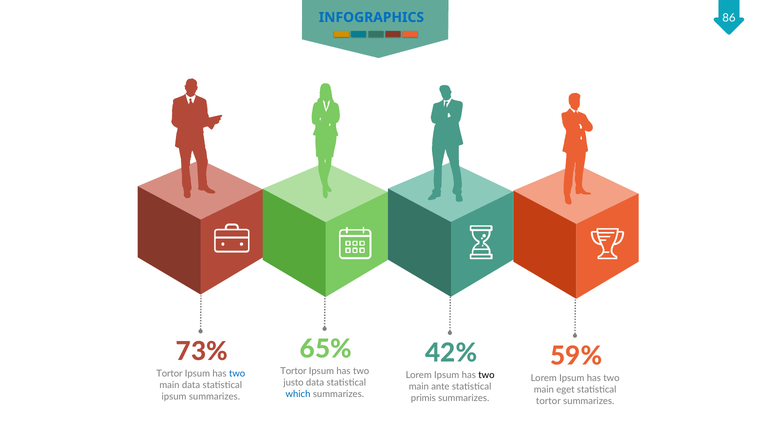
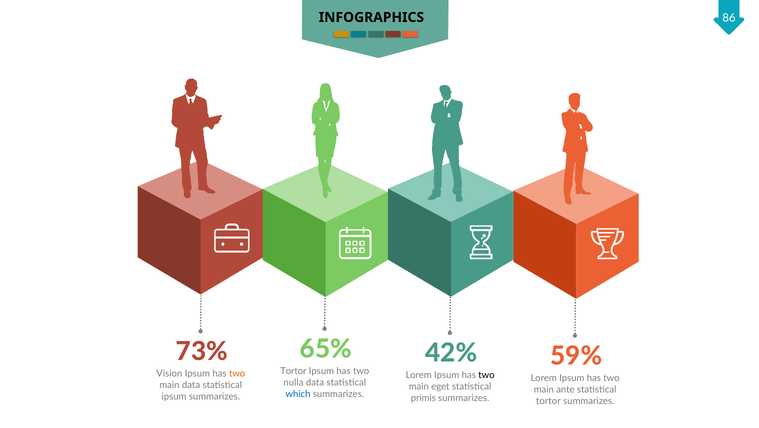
INFOGRAPHICS colour: blue -> black
Tortor at (169, 374): Tortor -> Vision
two at (237, 374) colour: blue -> orange
justo: justo -> nulla
ante: ante -> eget
eget: eget -> ante
